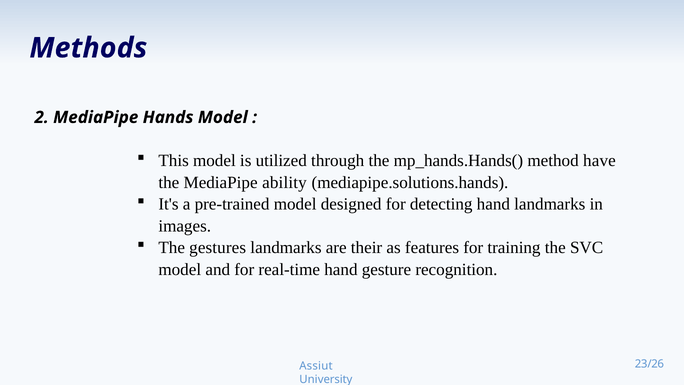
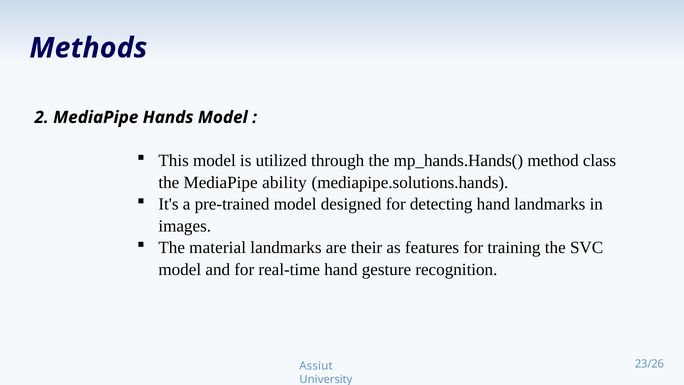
have: have -> class
gestures: gestures -> material
